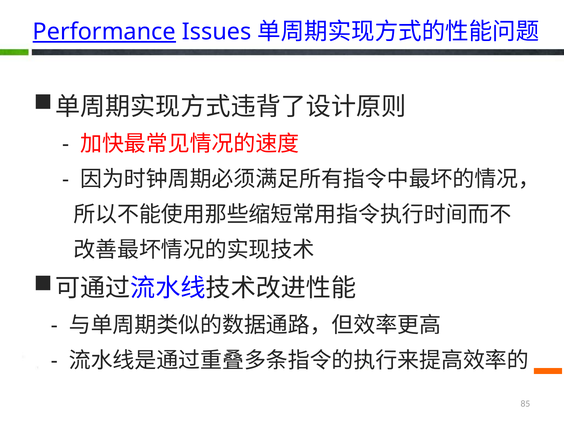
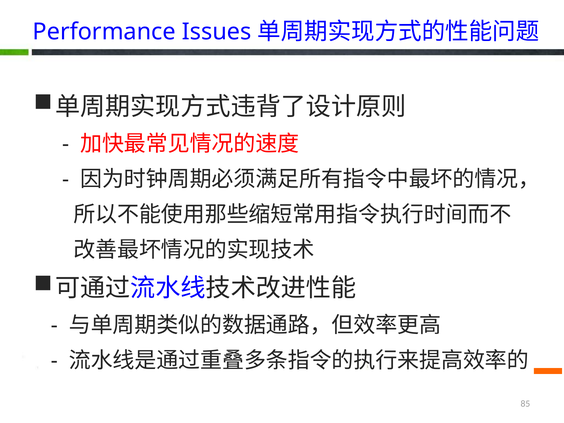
Performance underline: present -> none
